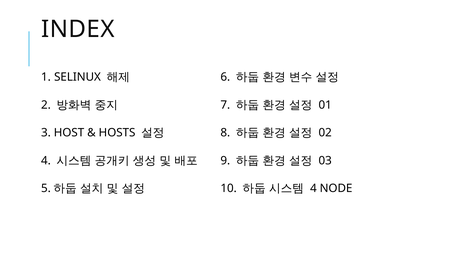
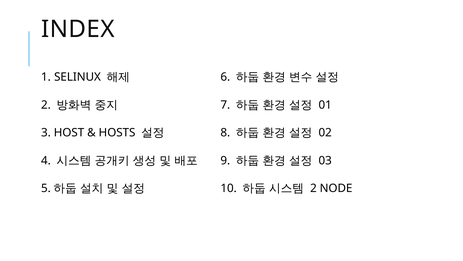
4 at (313, 188): 4 -> 2
